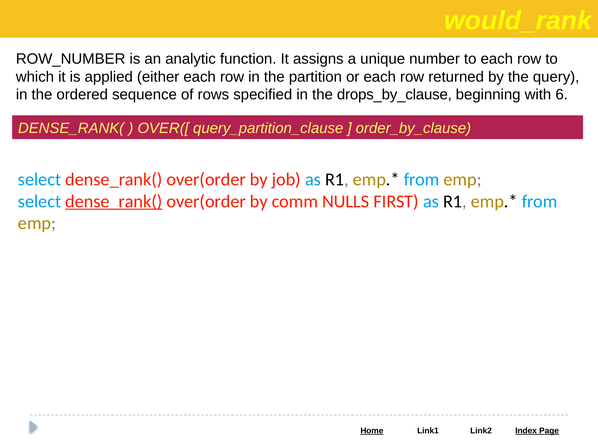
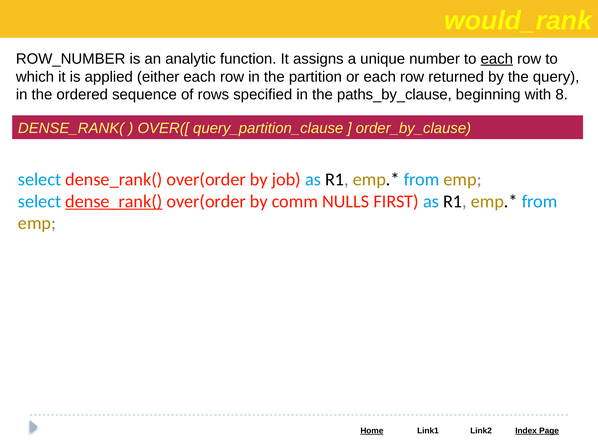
each at (497, 59) underline: none -> present
drops_by_clause: drops_by_clause -> paths_by_clause
6: 6 -> 8
